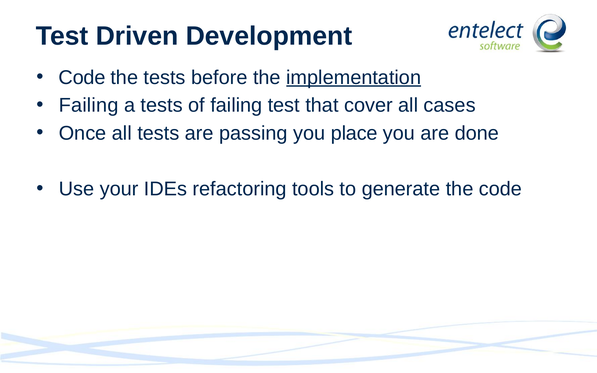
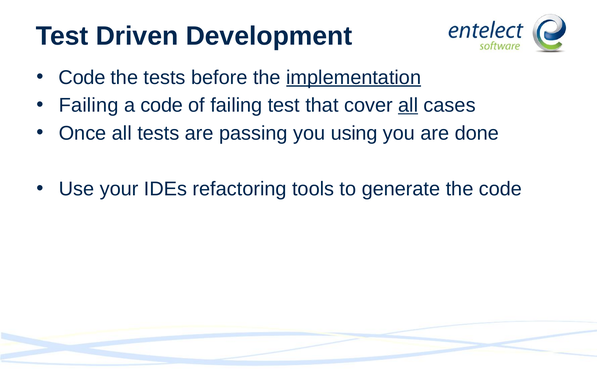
a tests: tests -> code
all at (408, 105) underline: none -> present
place: place -> using
